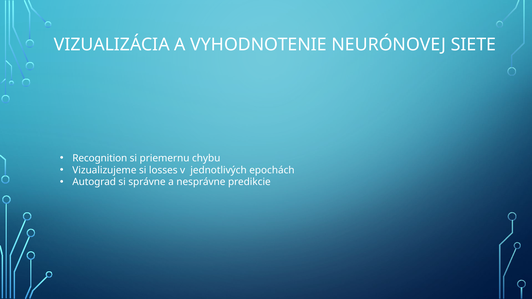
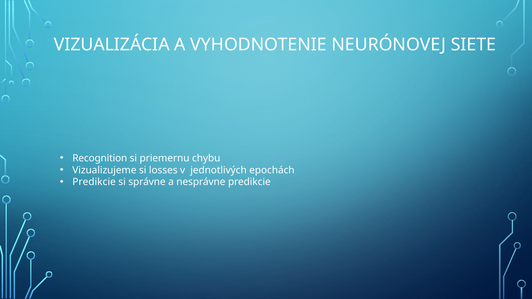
Autograd at (94, 182): Autograd -> Predikcie
